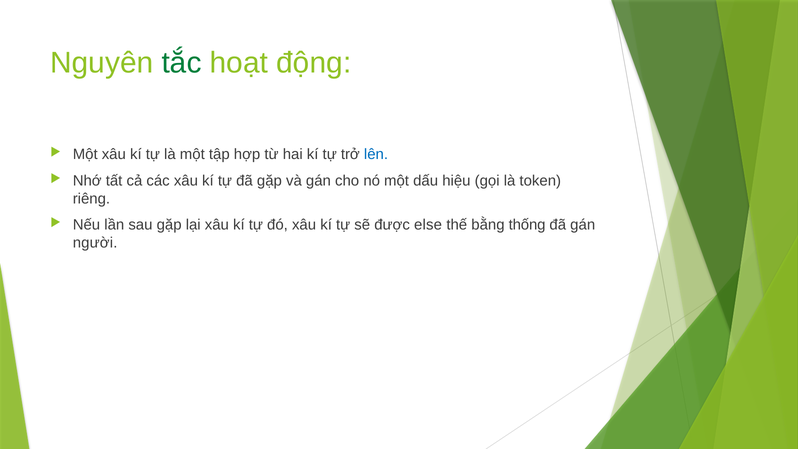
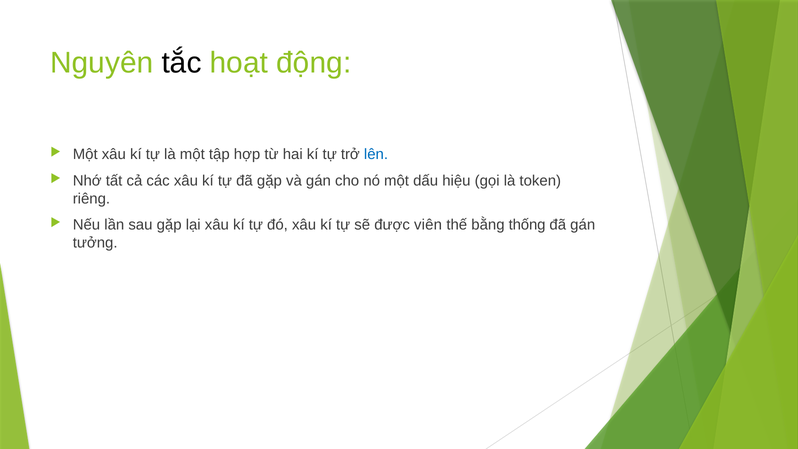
tắc colour: green -> black
else: else -> viên
người: người -> tưởng
